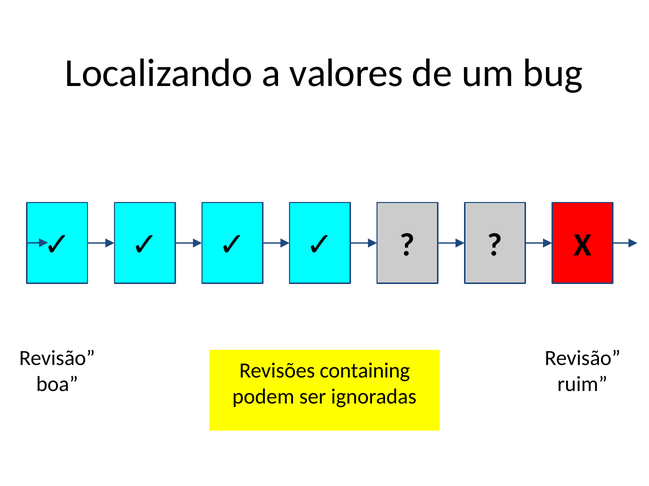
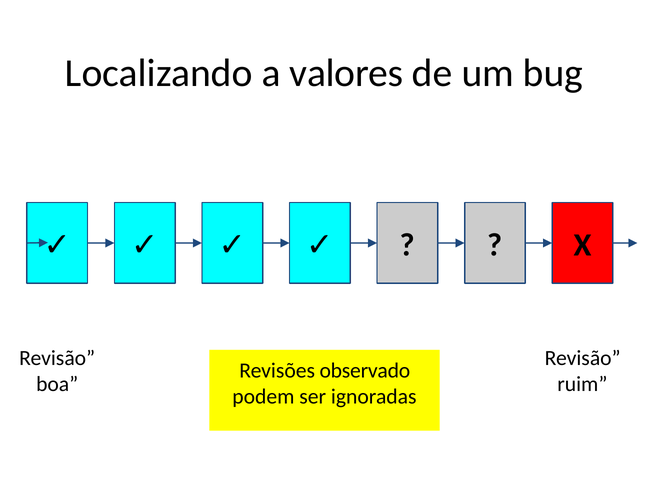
containing: containing -> observado
